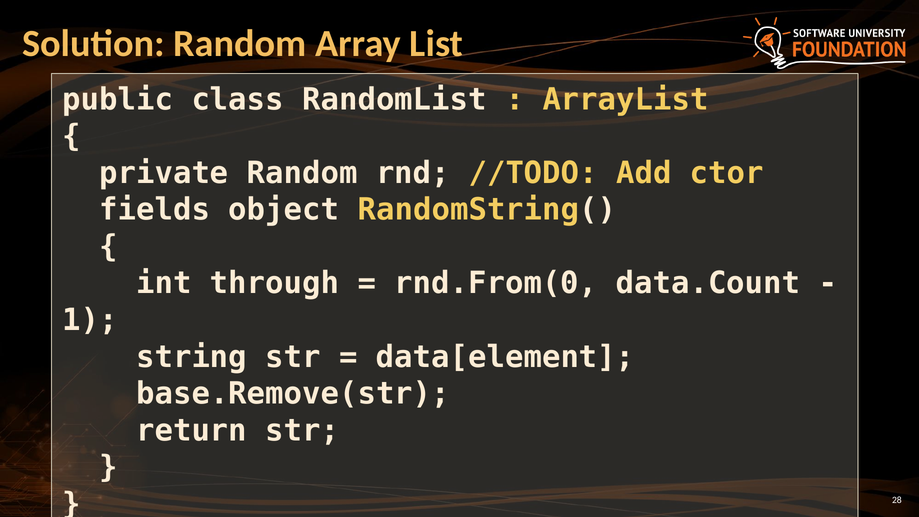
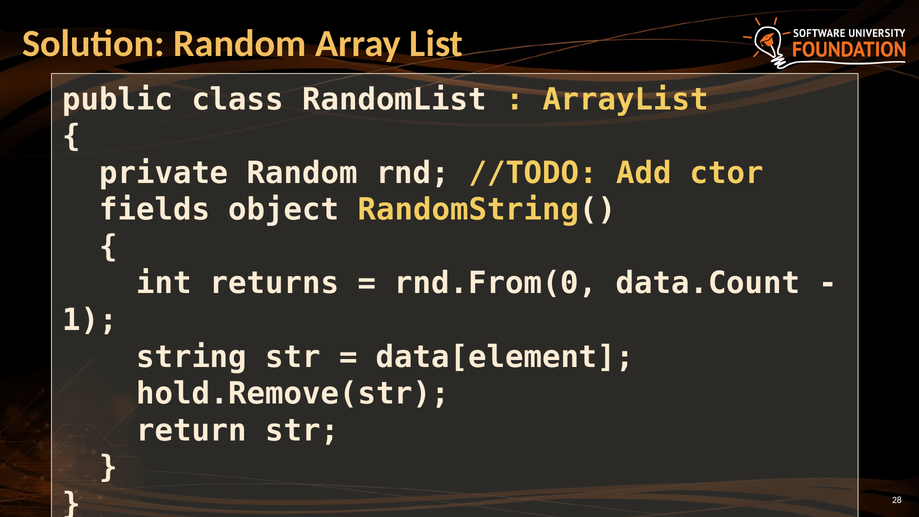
through: through -> returns
base.Remove(str: base.Remove(str -> hold.Remove(str
